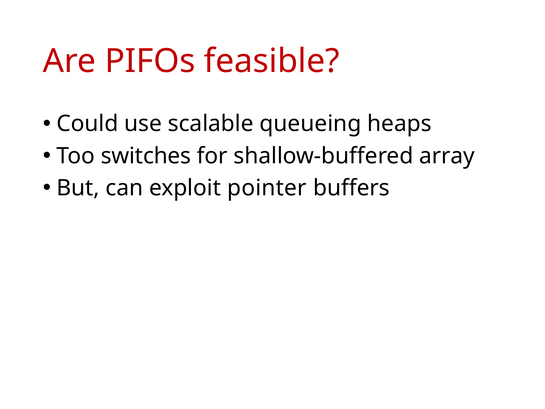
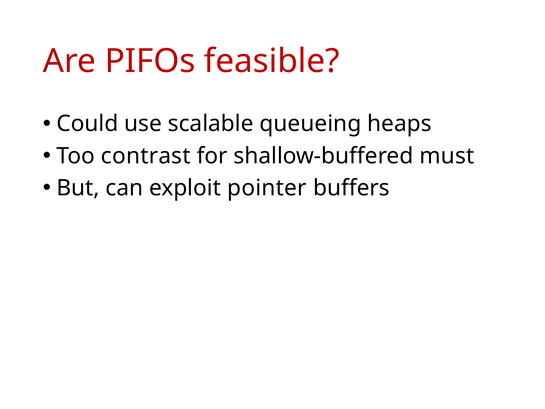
switches: switches -> contrast
array: array -> must
